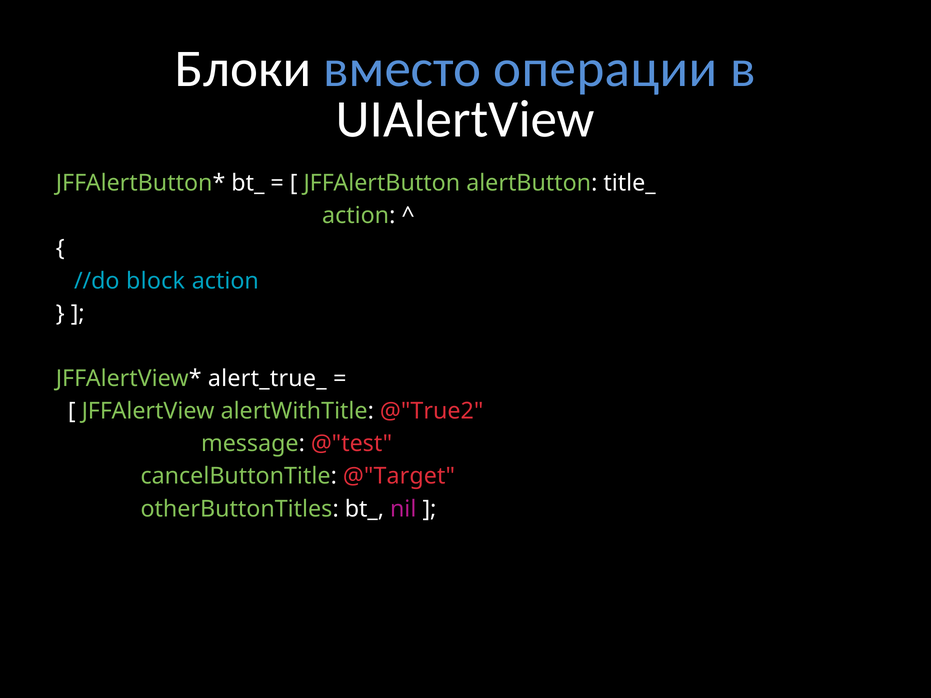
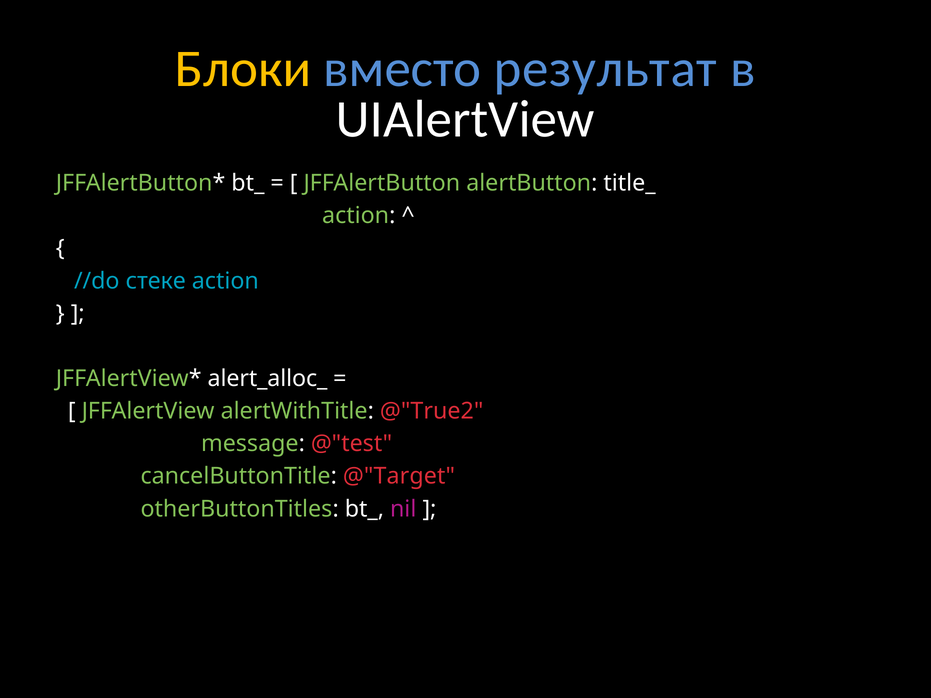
Блоки colour: white -> yellow
операции: операции -> результат
block: block -> стеке
alert_true_: alert_true_ -> alert_alloc_
